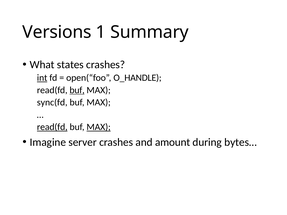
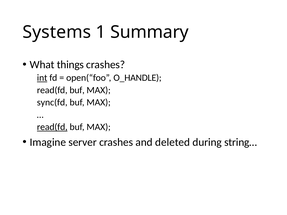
Versions: Versions -> Systems
states: states -> things
buf at (77, 90) underline: present -> none
MAX at (99, 127) underline: present -> none
amount: amount -> deleted
bytes…: bytes… -> string…
